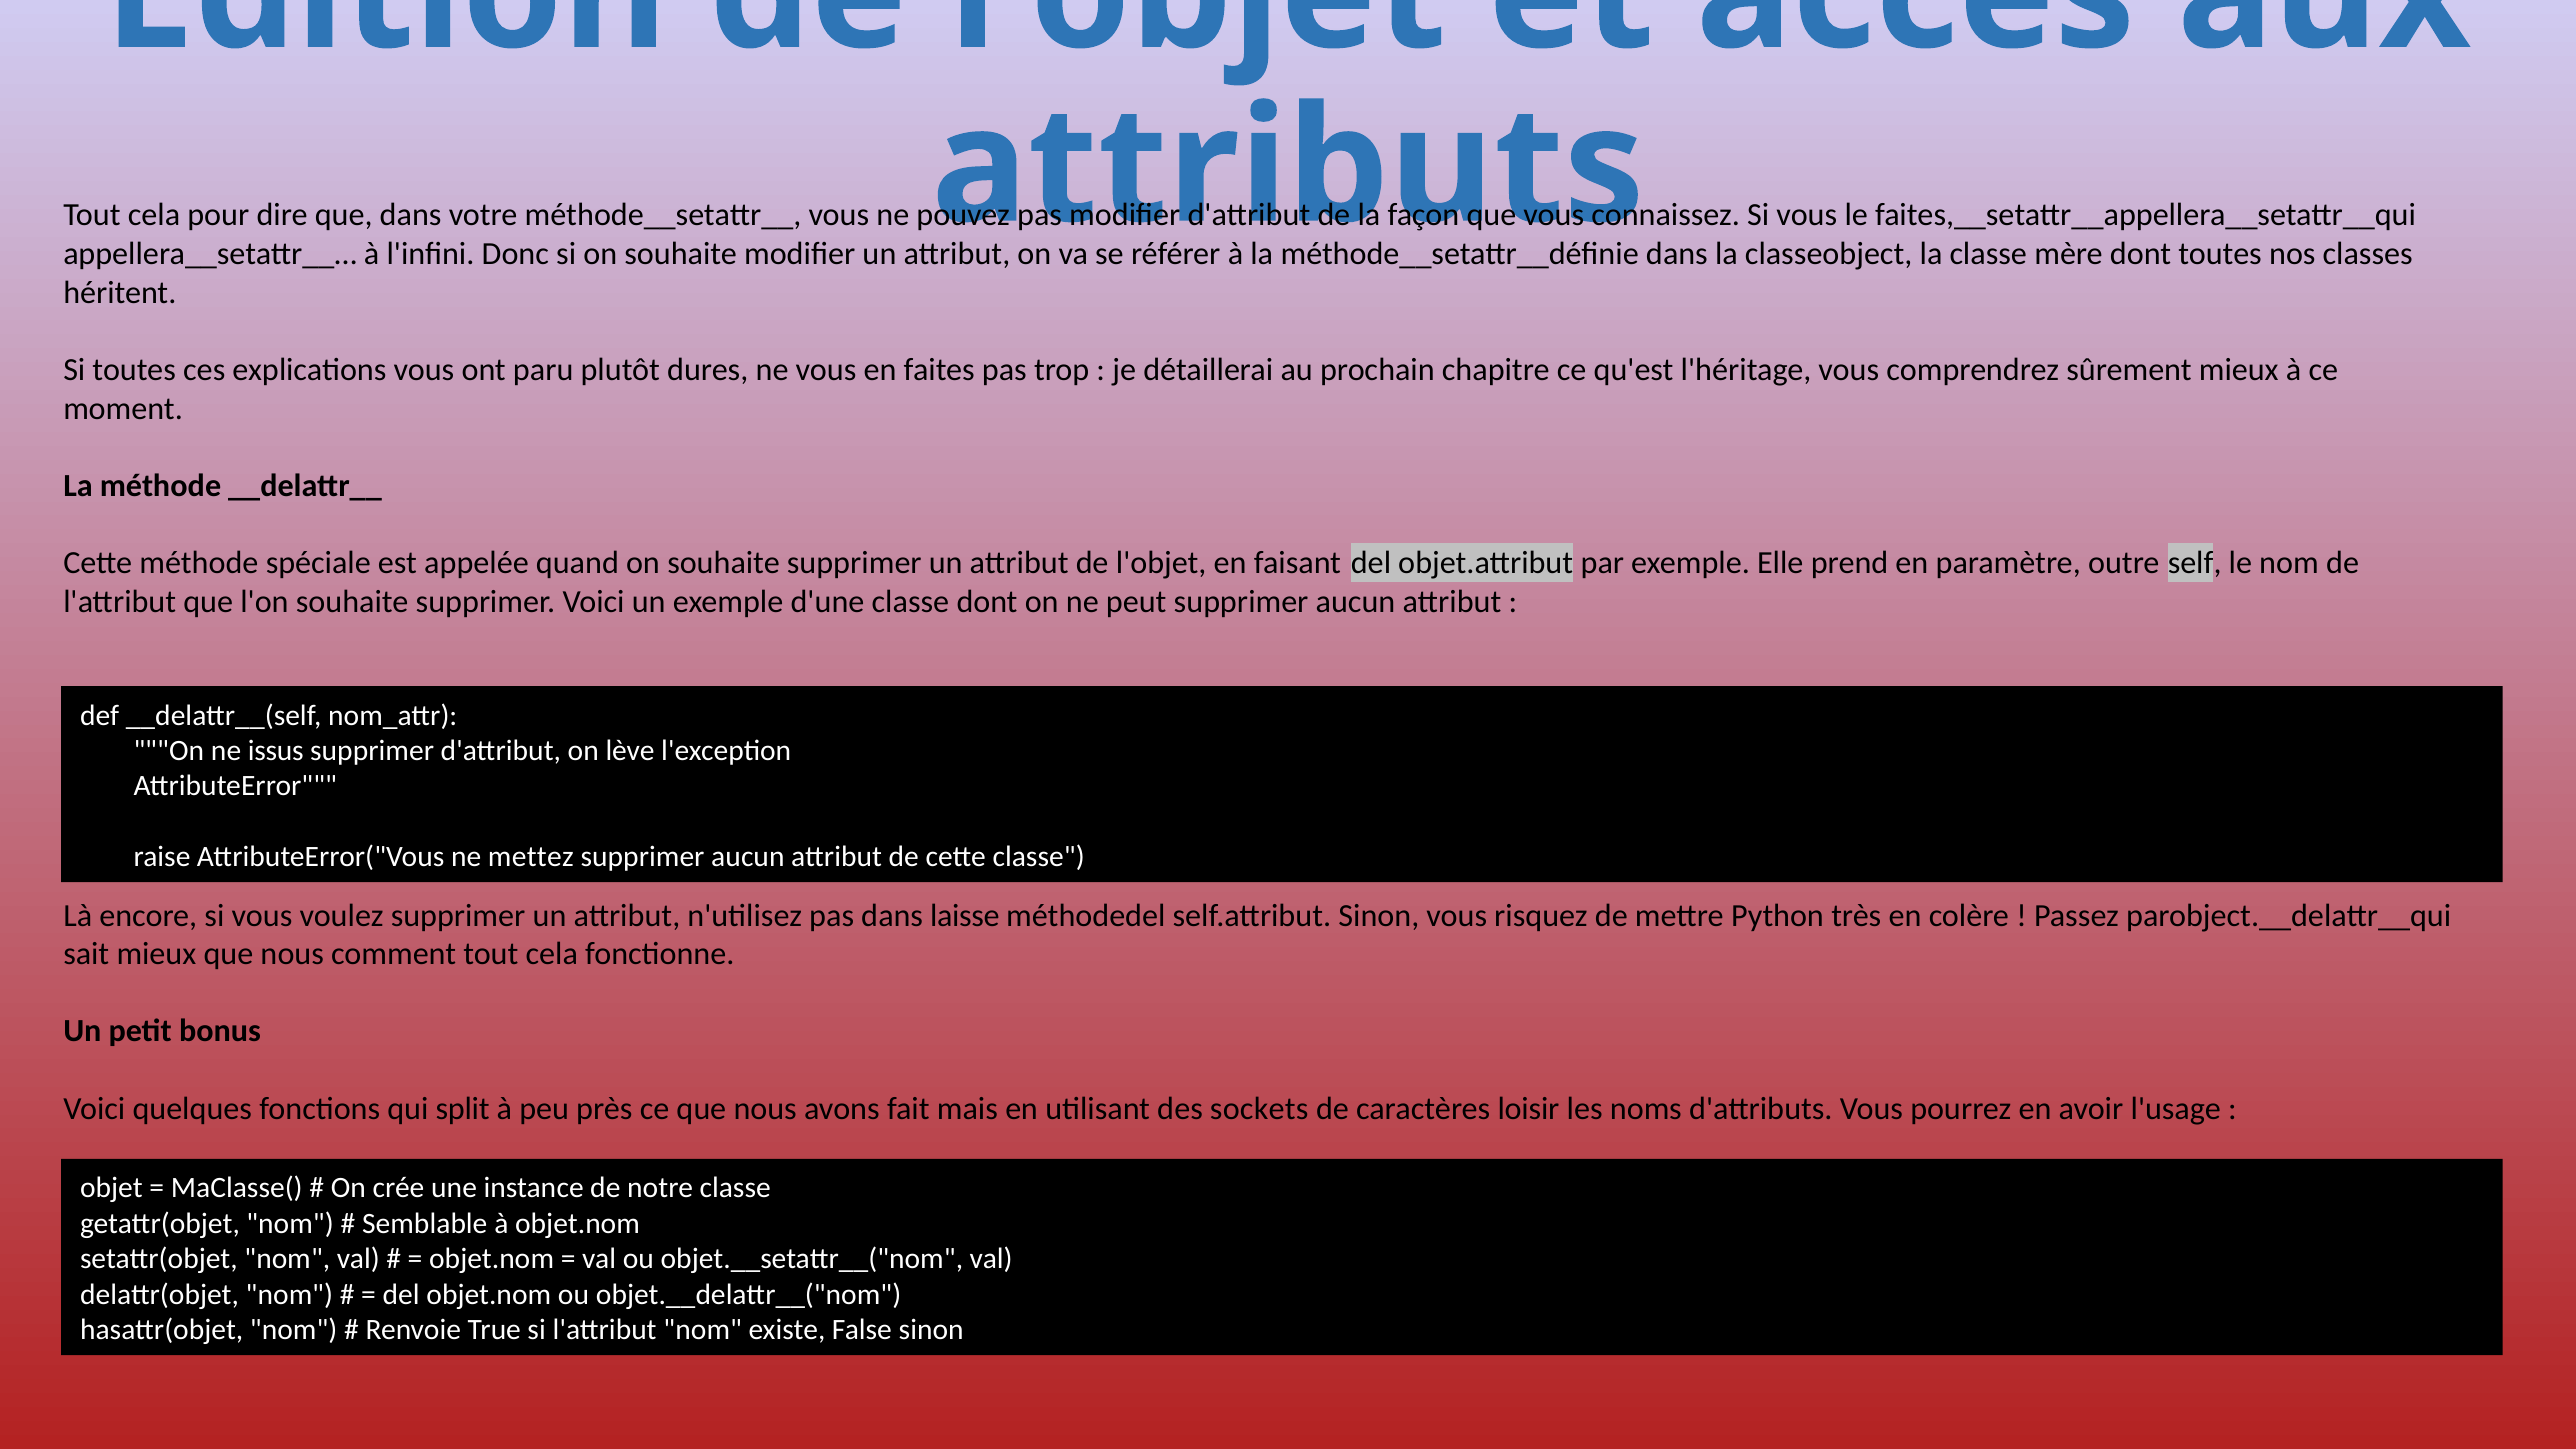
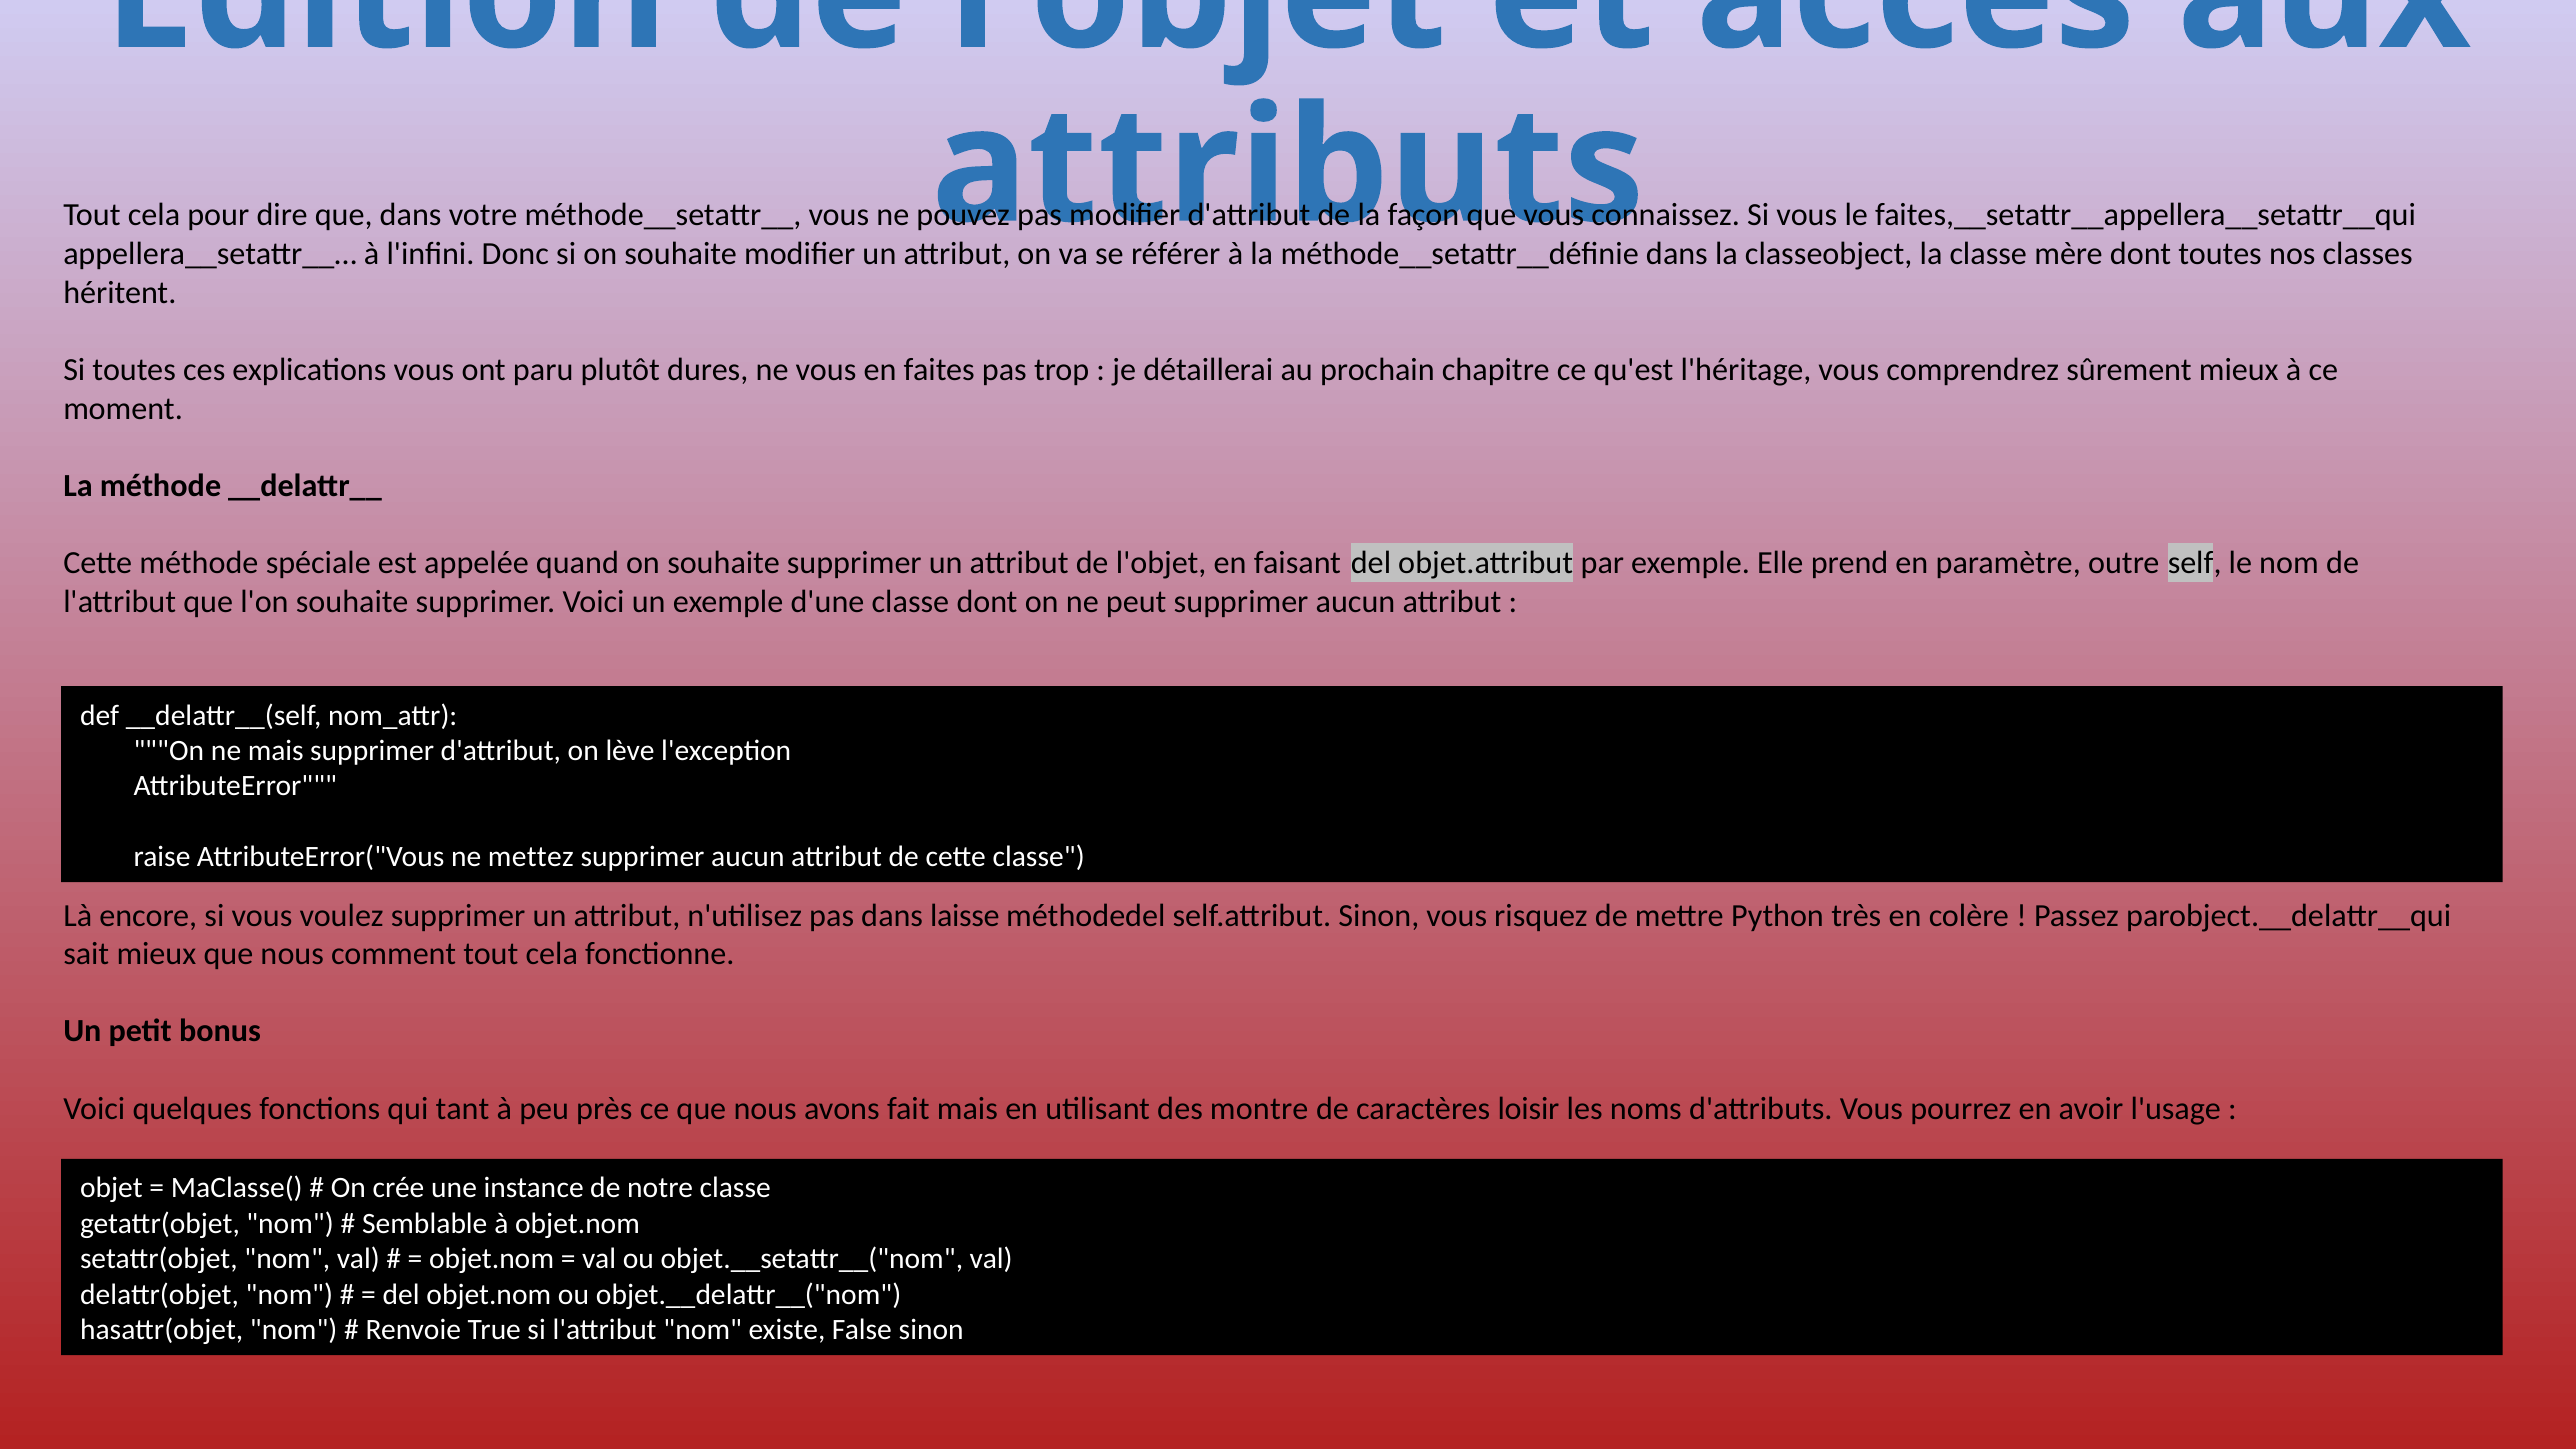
ne issus: issus -> mais
split: split -> tant
sockets: sockets -> montre
